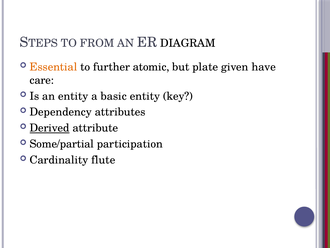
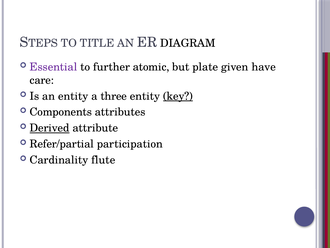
FROM: FROM -> TITLE
Essential colour: orange -> purple
basic: basic -> three
key underline: none -> present
Dependency: Dependency -> Components
Some/partial: Some/partial -> Refer/partial
